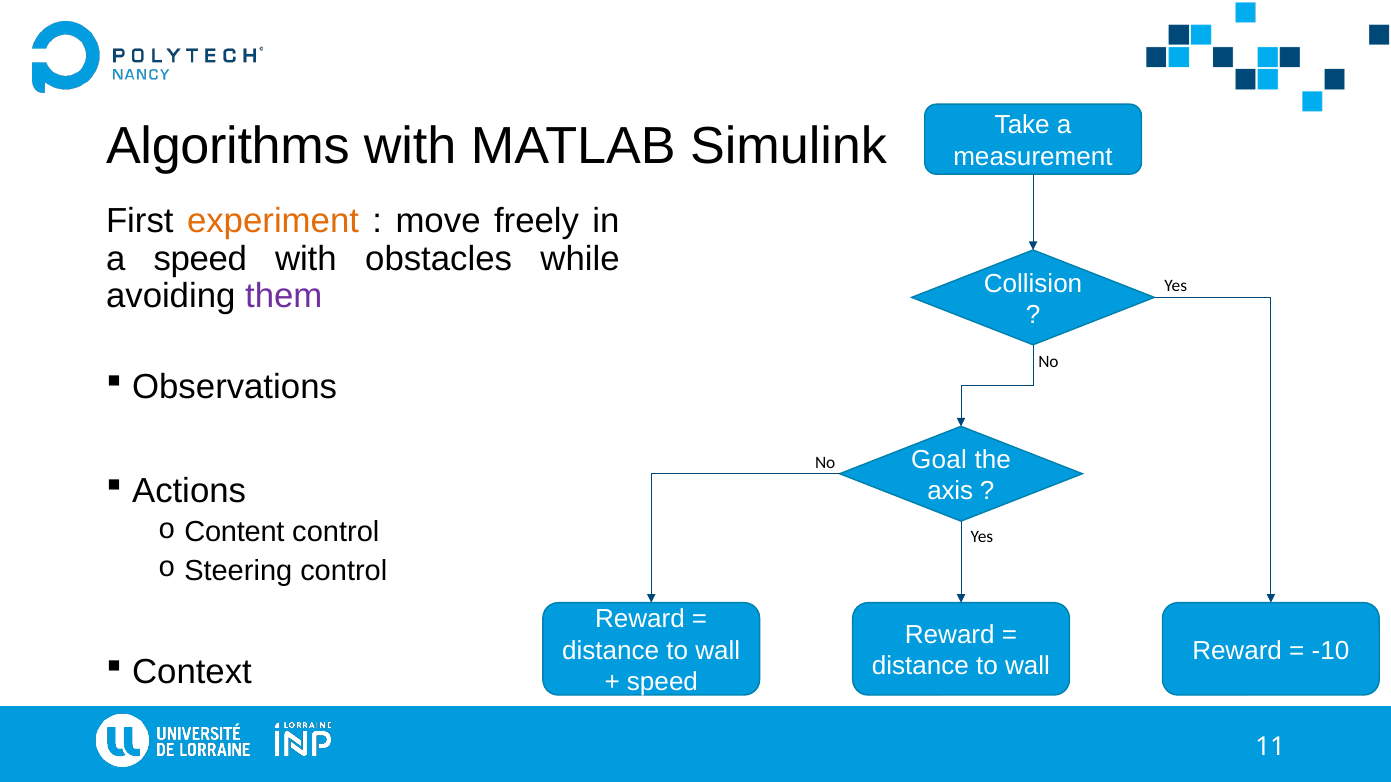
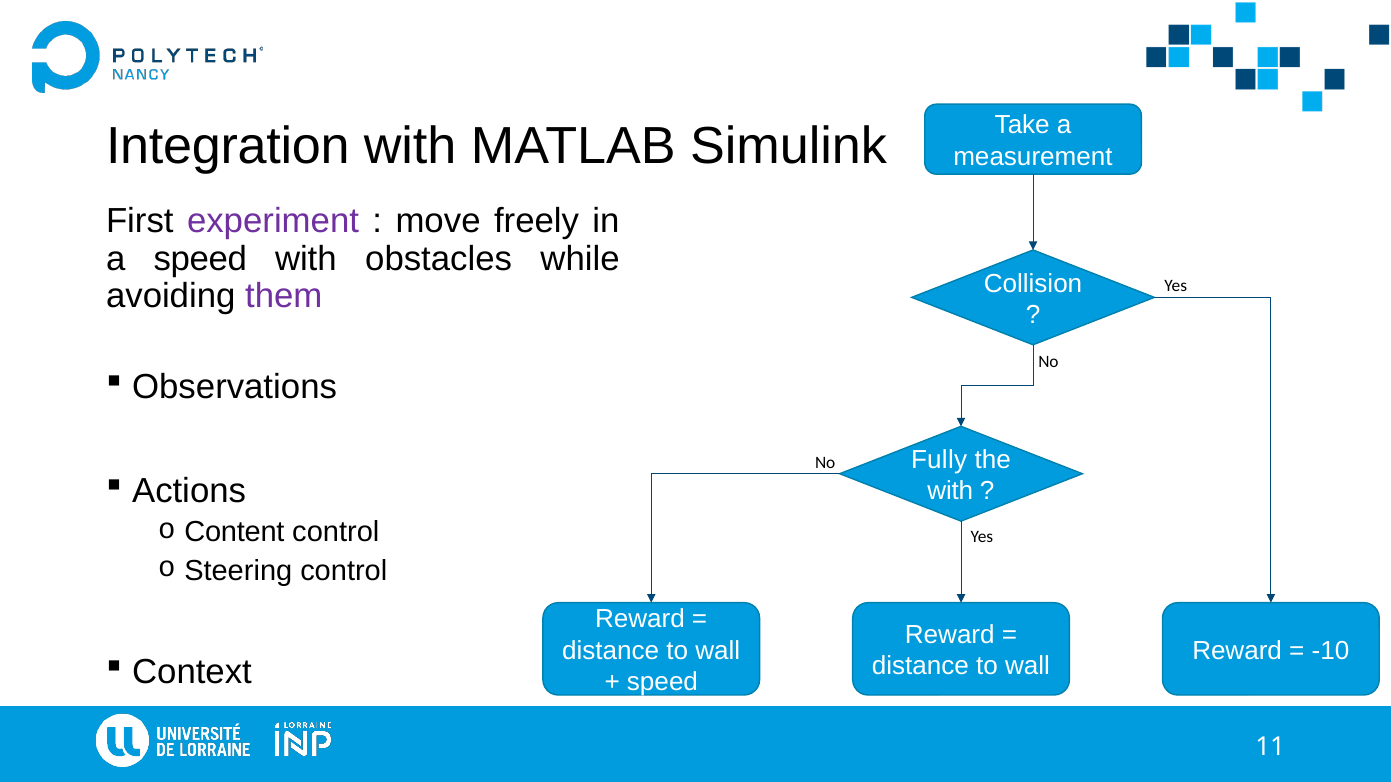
Algorithms: Algorithms -> Integration
experiment colour: orange -> purple
Goal: Goal -> Fully
axis at (950, 491): axis -> with
